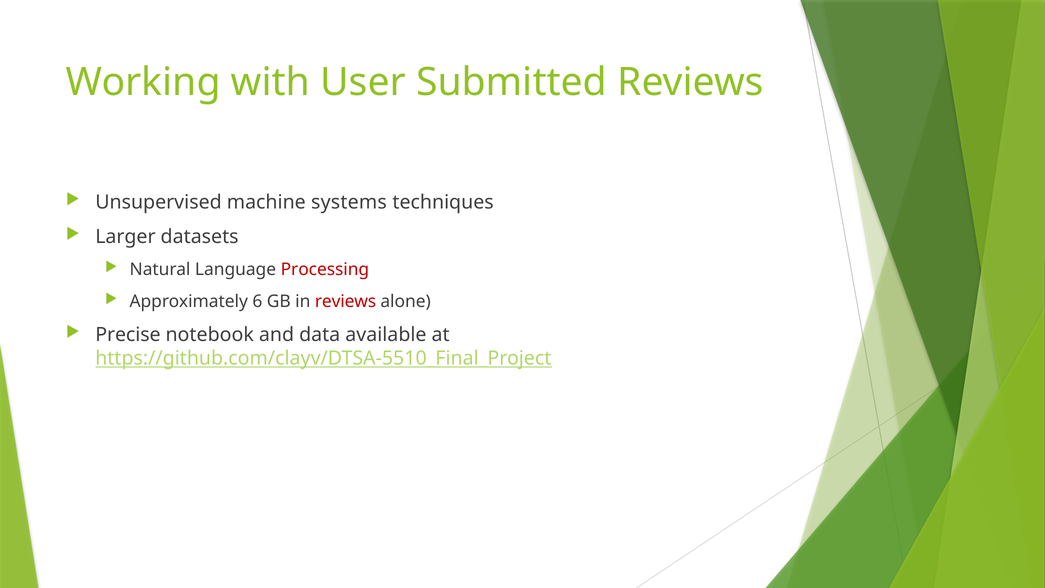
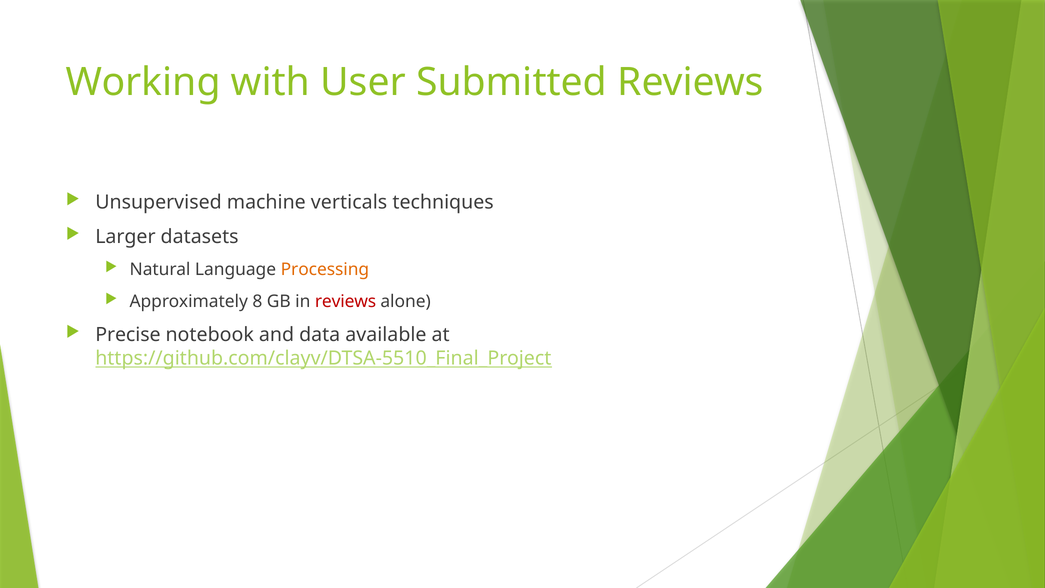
systems: systems -> verticals
Processing colour: red -> orange
6: 6 -> 8
